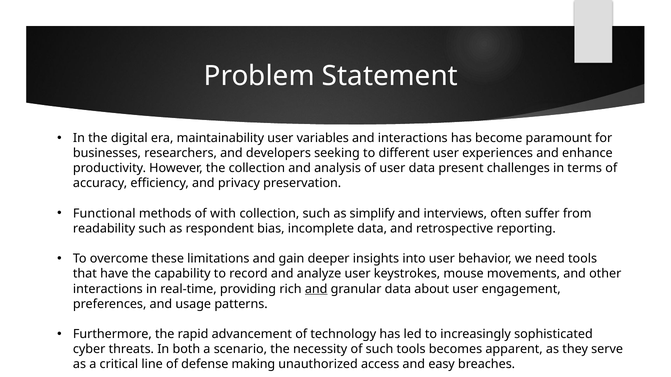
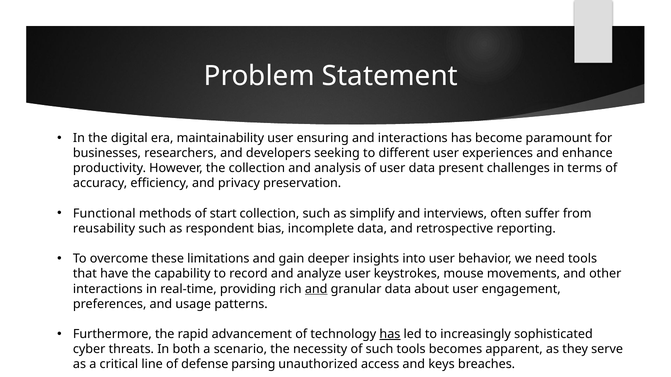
variables: variables -> ensuring
with: with -> start
readability: readability -> reusability
has at (390, 335) underline: none -> present
making: making -> parsing
easy: easy -> keys
